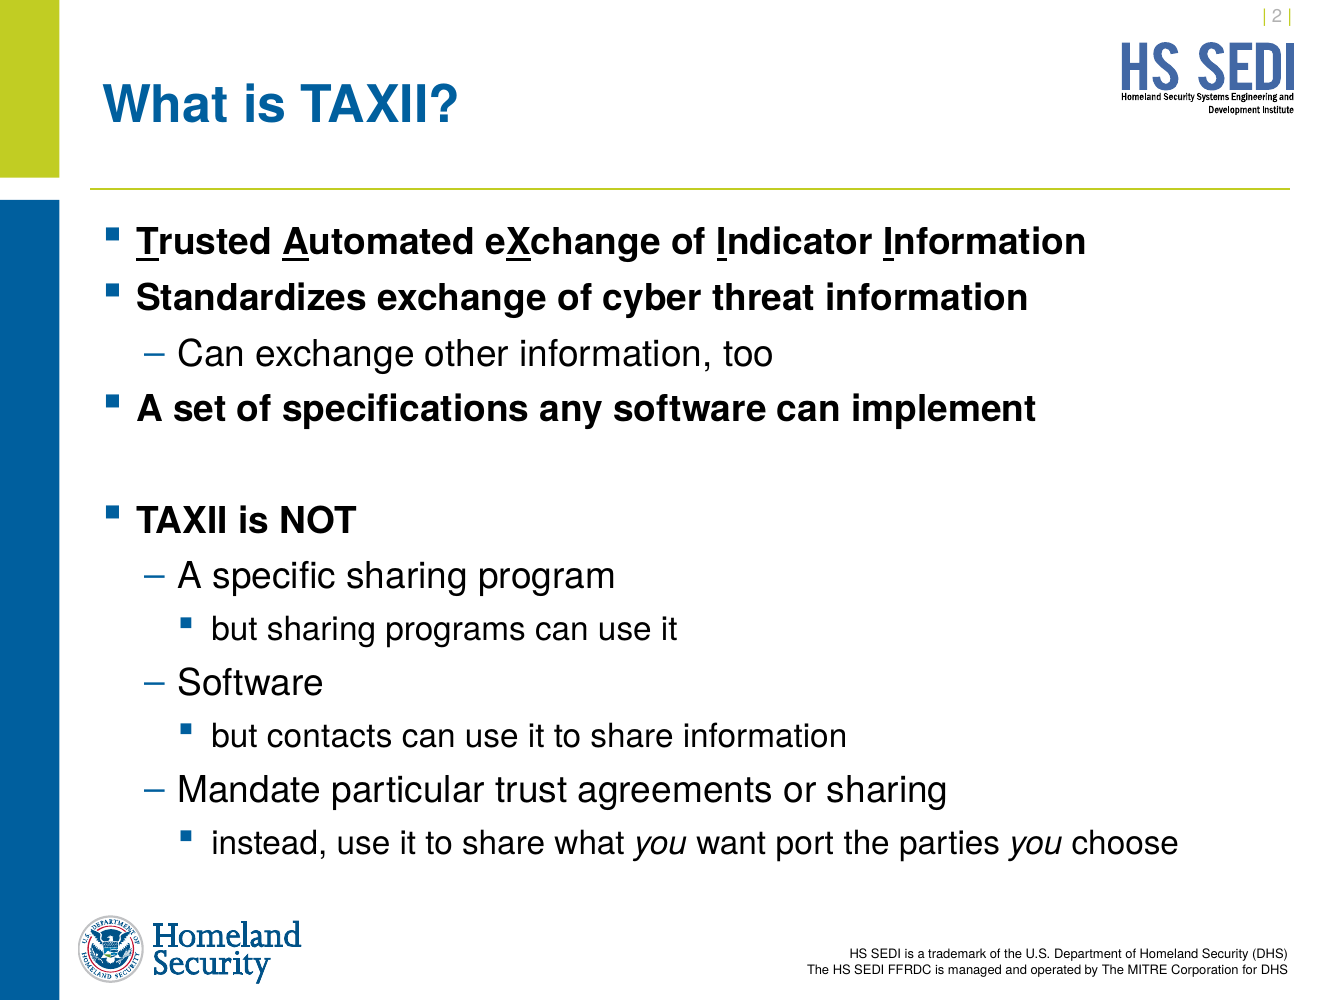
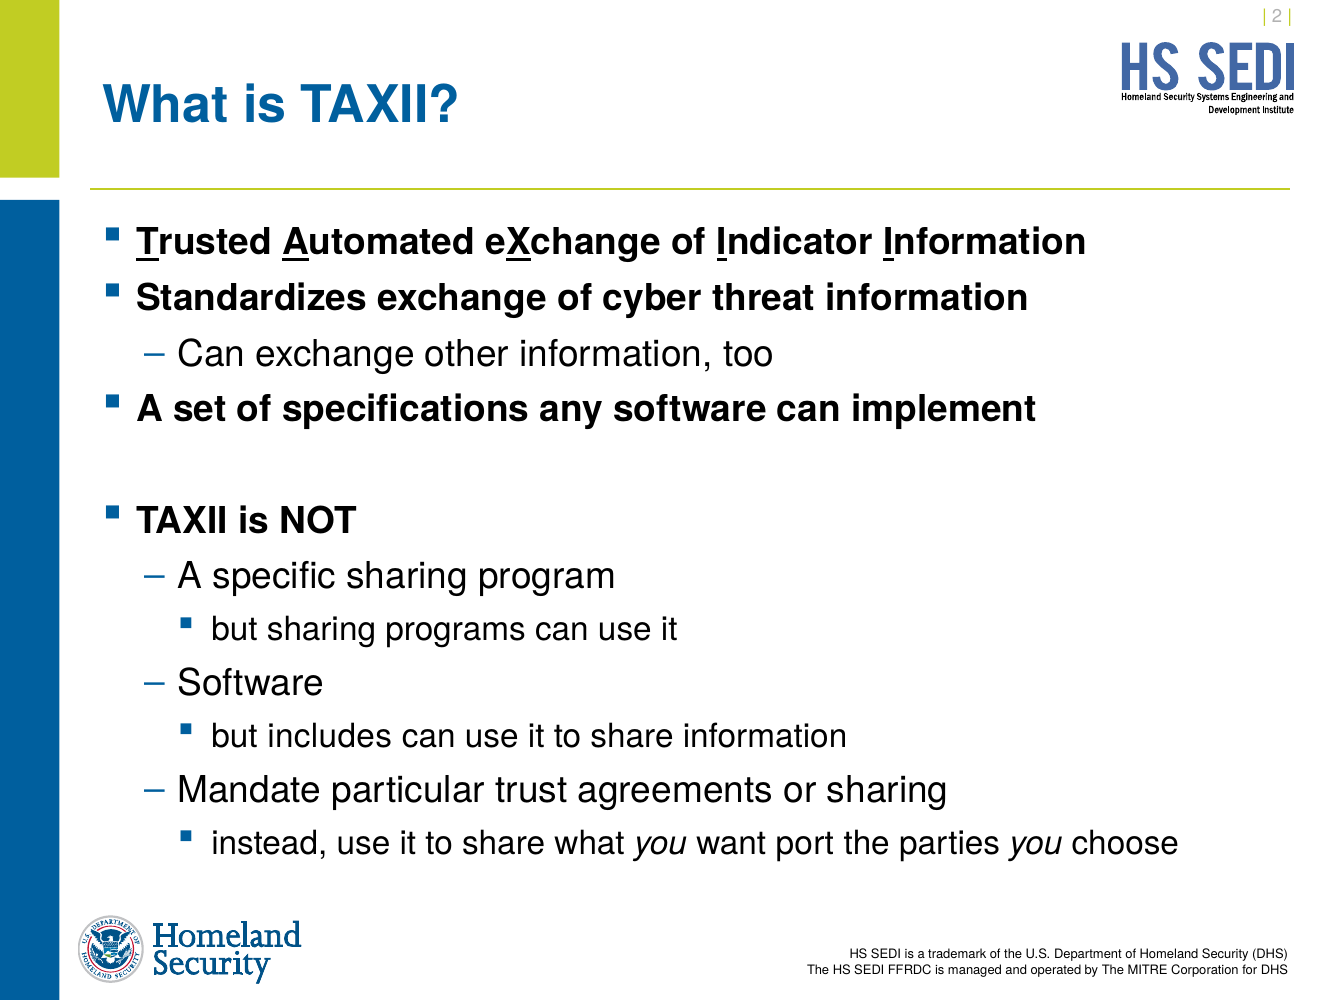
contacts: contacts -> includes
